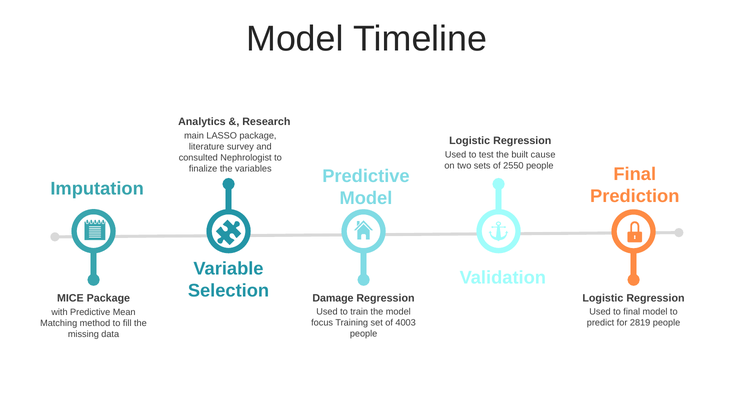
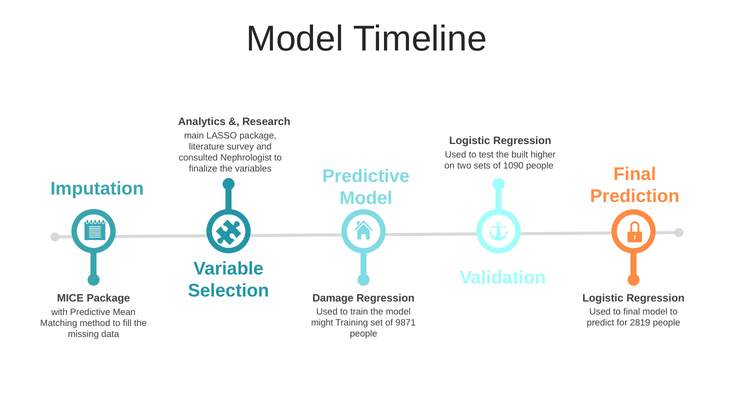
cause: cause -> higher
2550: 2550 -> 1090
focus: focus -> might
4003: 4003 -> 9871
